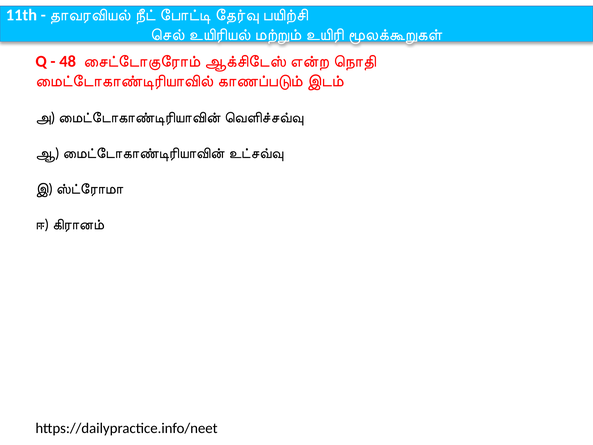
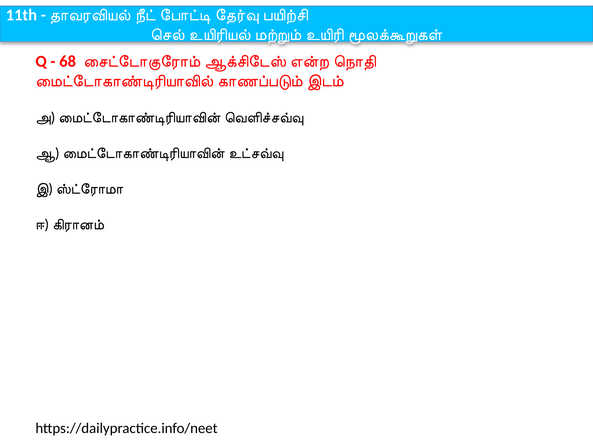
48: 48 -> 68
